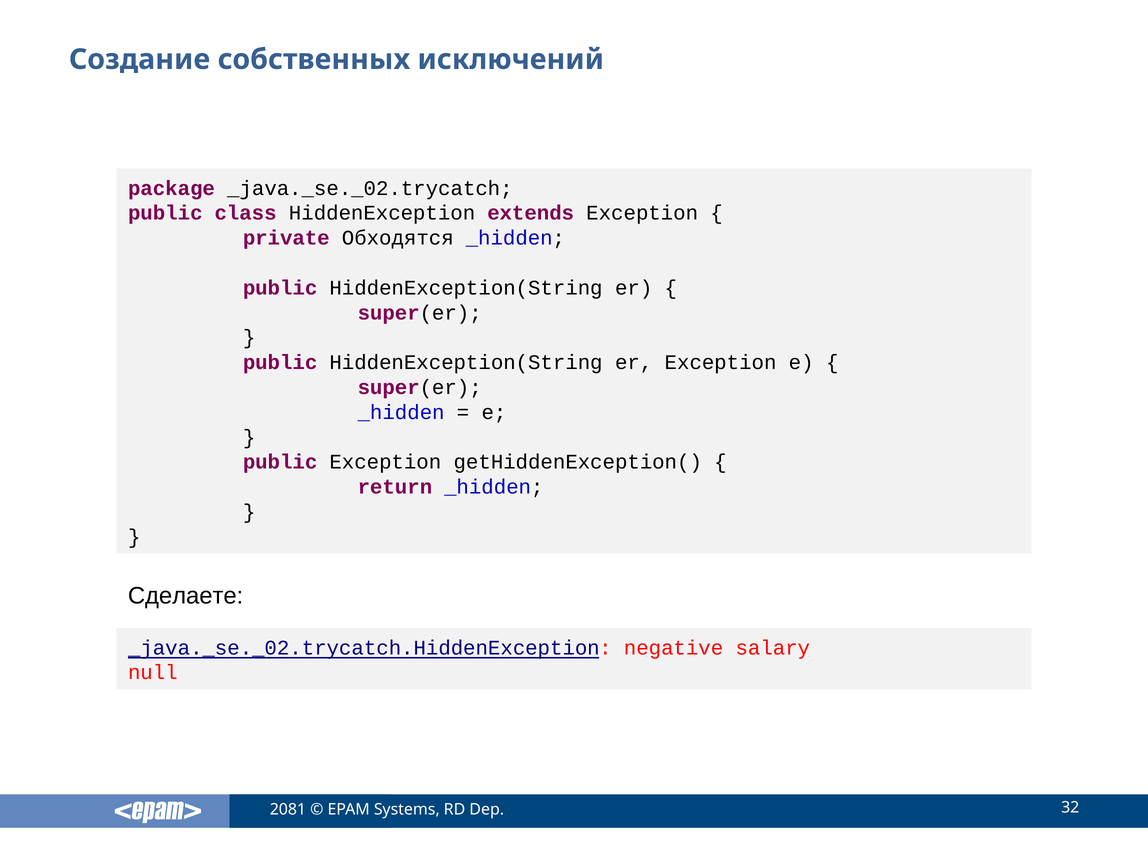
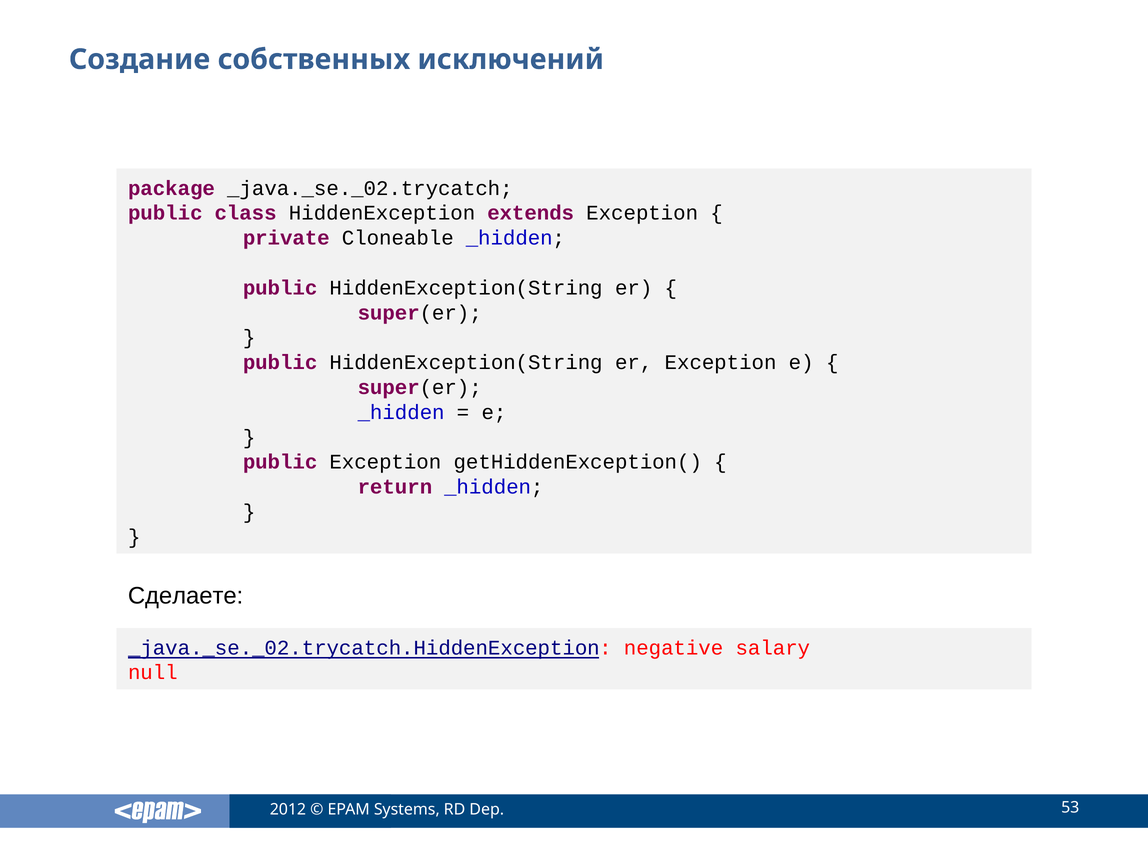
Обходятся: Обходятся -> Cloneable
2081: 2081 -> 2012
32: 32 -> 53
